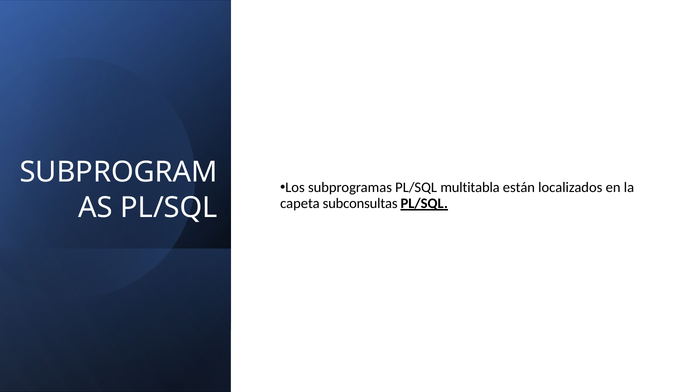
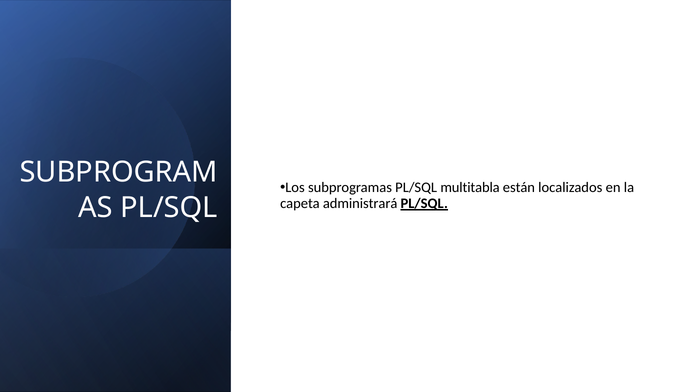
subconsultas: subconsultas -> administrará
